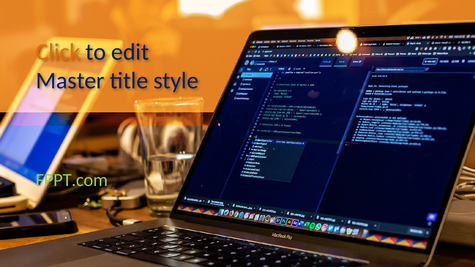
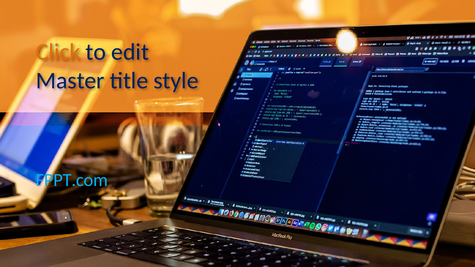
FPPT.com colour: light green -> light blue
